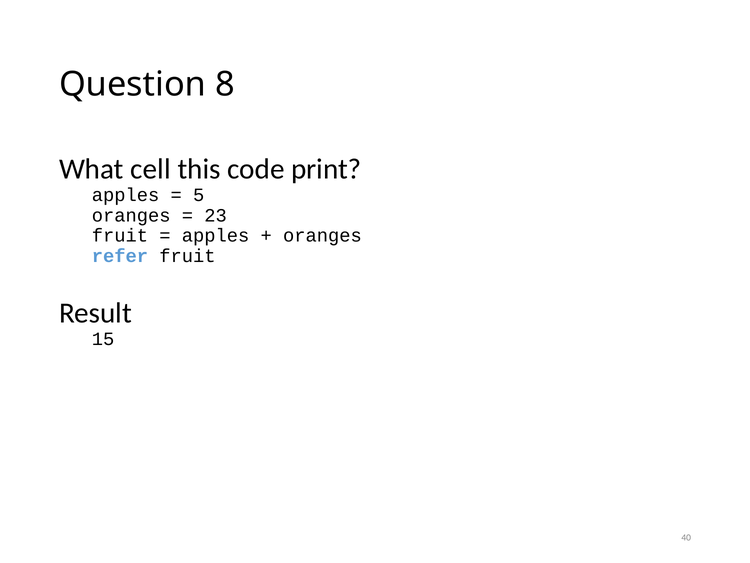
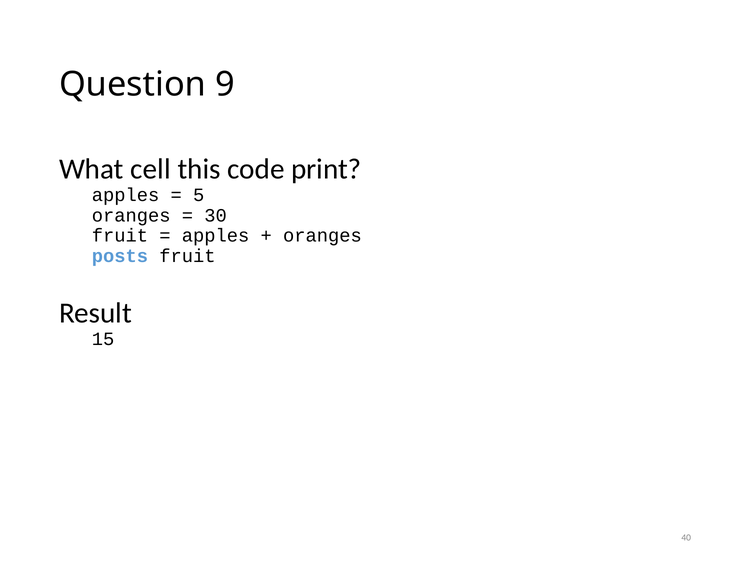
8: 8 -> 9
23: 23 -> 30
refer: refer -> posts
